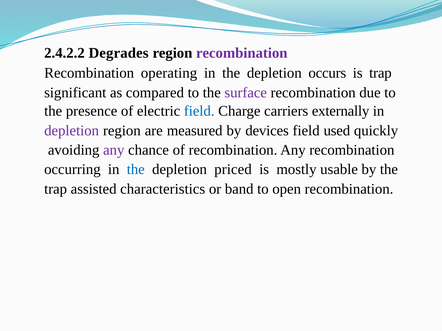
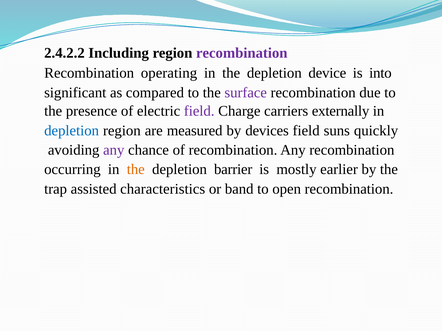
Degrades: Degrades -> Including
occurs: occurs -> device
is trap: trap -> into
field at (199, 111) colour: blue -> purple
depletion at (72, 131) colour: purple -> blue
used: used -> suns
the at (136, 170) colour: blue -> orange
priced: priced -> barrier
usable: usable -> earlier
